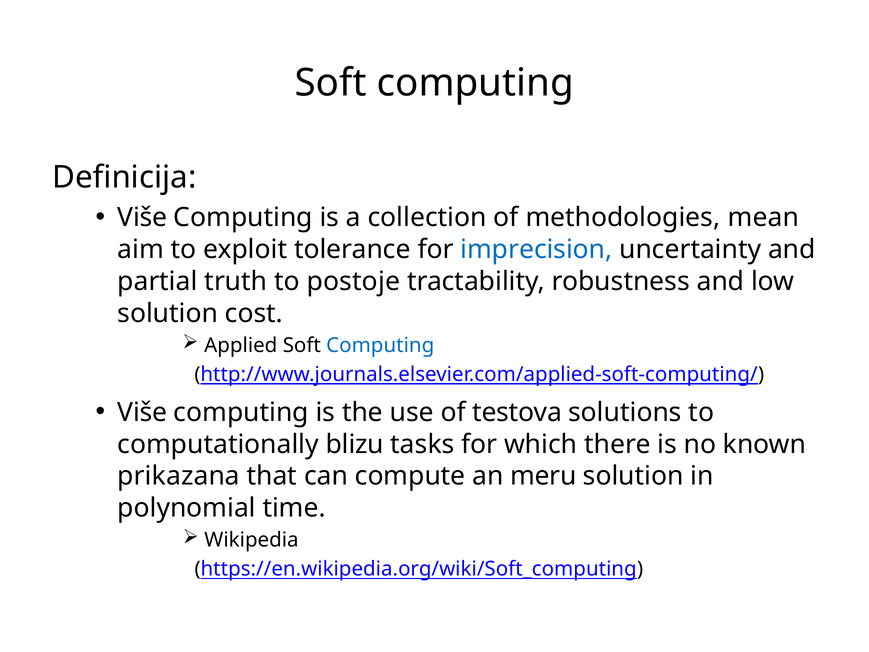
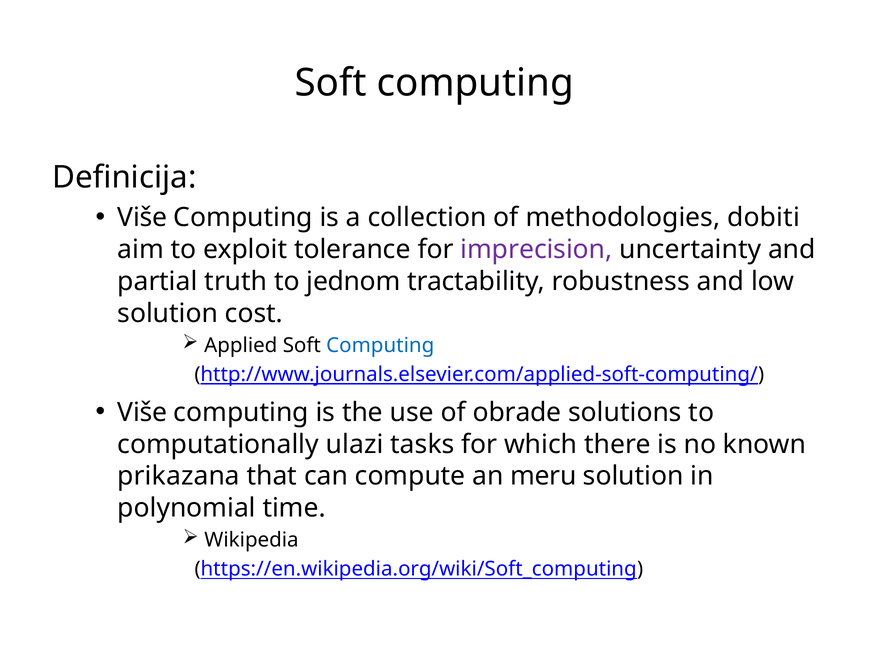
mean: mean -> dobiti
imprecision colour: blue -> purple
postoje: postoje -> jednom
testova: testova -> obrade
blizu: blizu -> ulazi
